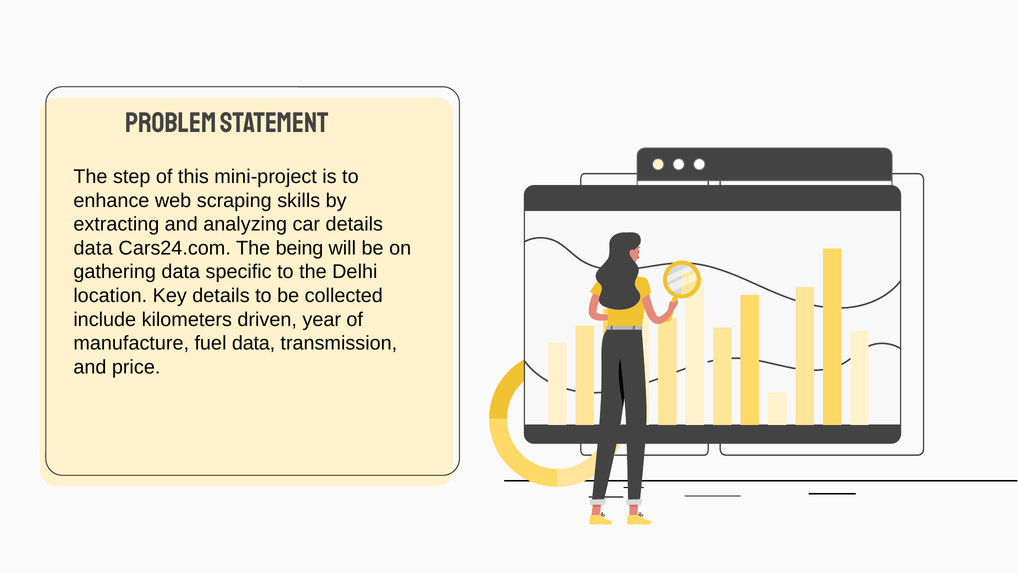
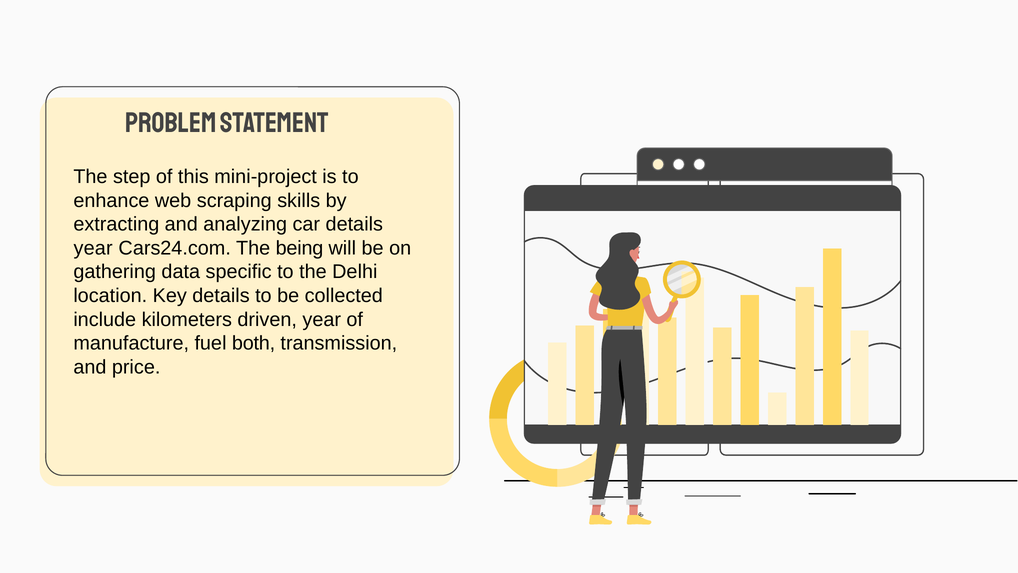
data at (93, 248): data -> year
fuel data: data -> both
